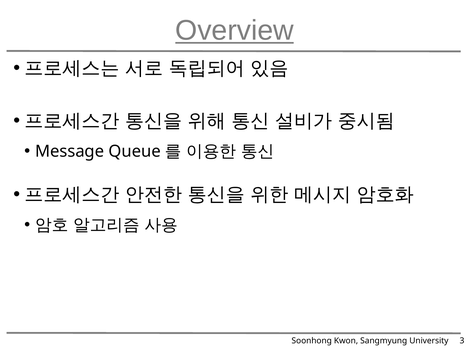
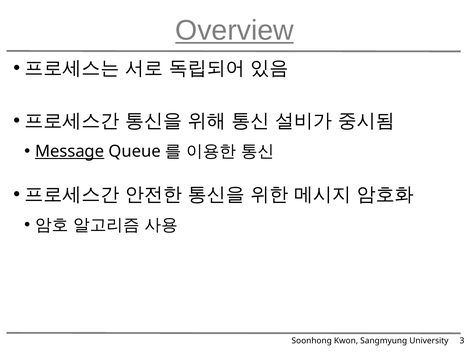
Message underline: none -> present
